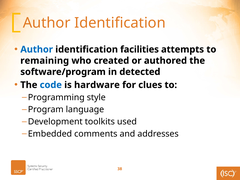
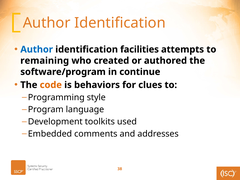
detected: detected -> continue
code colour: blue -> orange
hardware: hardware -> behaviors
